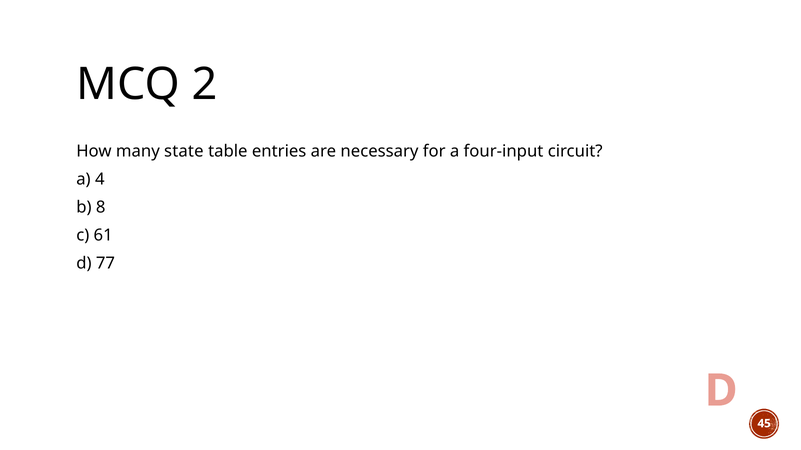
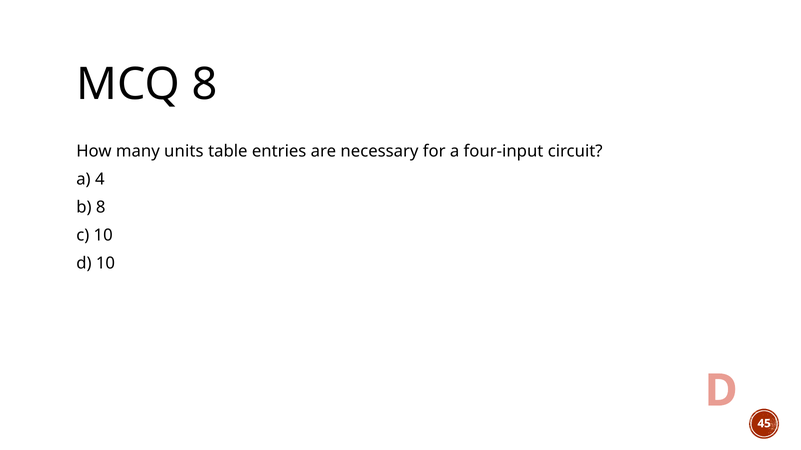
MCQ 2: 2 -> 8
state: state -> units
c 61: 61 -> 10
d 77: 77 -> 10
